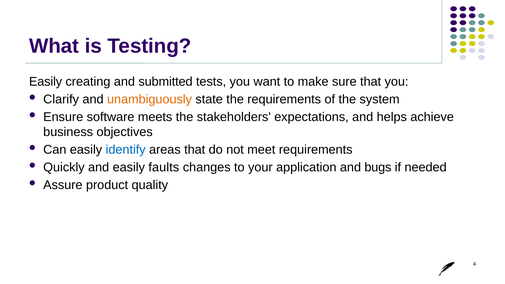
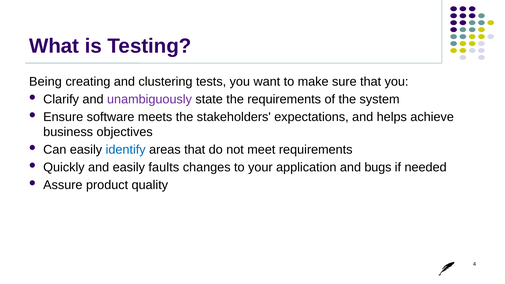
Easily at (46, 82): Easily -> Being
submitted: submitted -> clustering
unambiguously colour: orange -> purple
